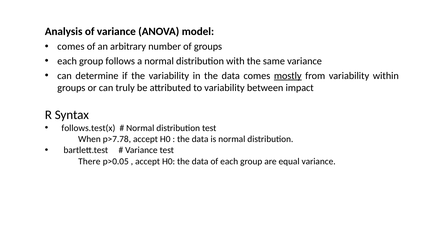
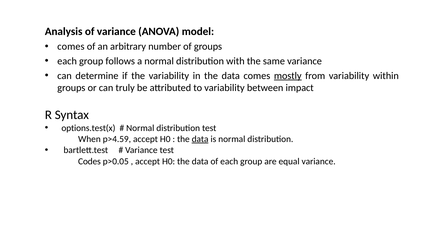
follows.test(x: follows.test(x -> options.test(x
p>7.78: p>7.78 -> p>4.59
data at (200, 139) underline: none -> present
There: There -> Codes
